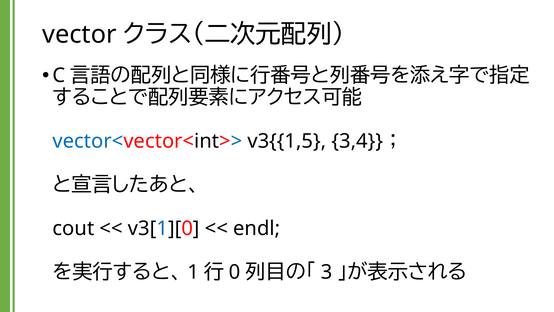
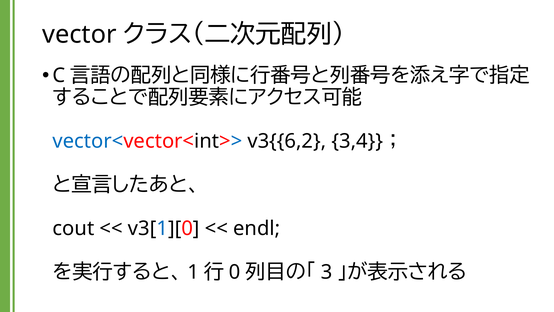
v3{{1,5: v3{{1,5 -> v3{{6,2
